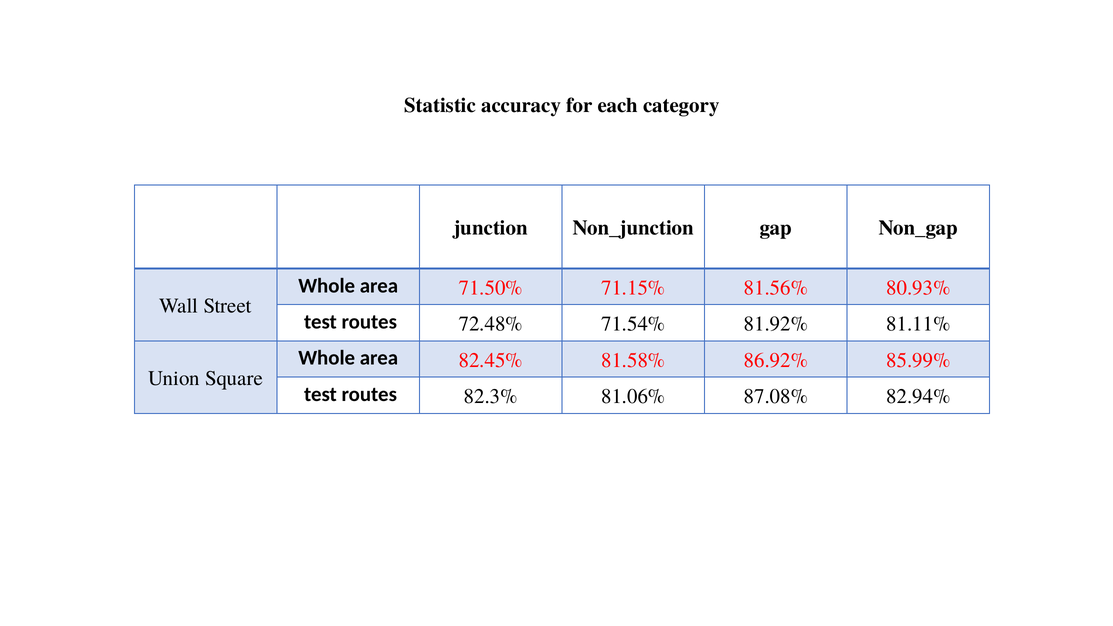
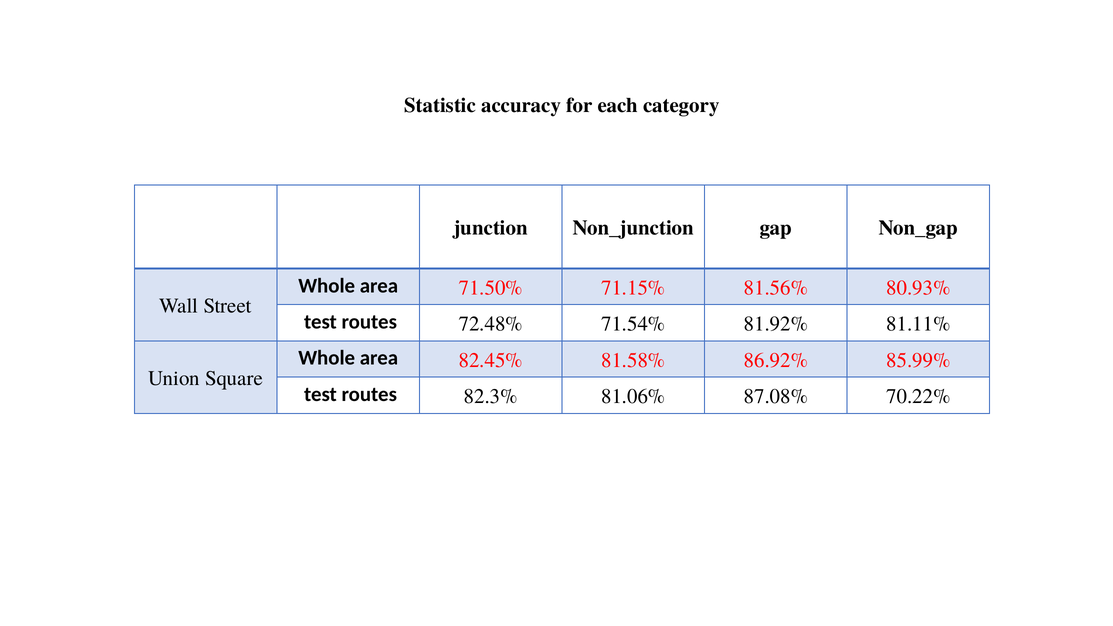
82.94%: 82.94% -> 70.22%
